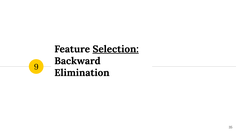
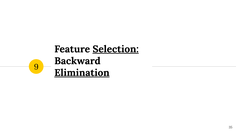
Elimination underline: none -> present
